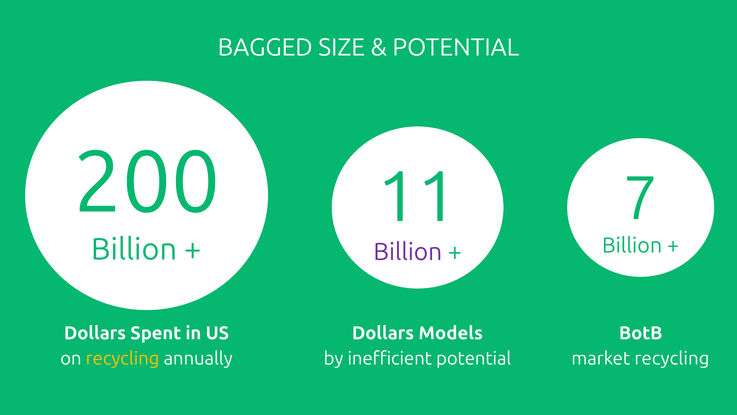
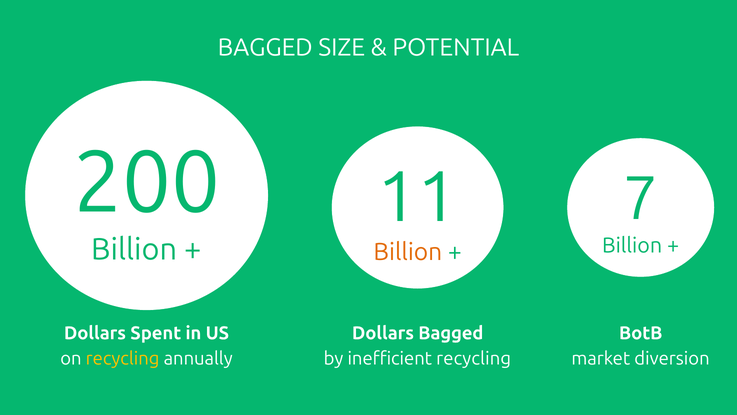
Billion at (408, 252) colour: purple -> orange
Dollars Models: Models -> Bagged
inefficient potential: potential -> recycling
market recycling: recycling -> diversion
